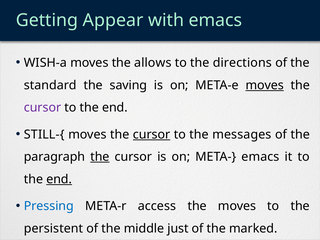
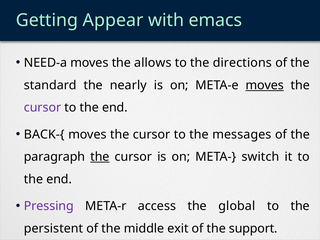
WISH-a: WISH-a -> NEED-a
saving: saving -> nearly
STILL-{: STILL-{ -> BACK-{
cursor at (152, 134) underline: present -> none
META- emacs: emacs -> switch
end at (59, 179) underline: present -> none
Pressing colour: blue -> purple
the moves: moves -> global
just: just -> exit
marked: marked -> support
